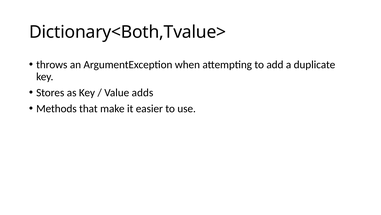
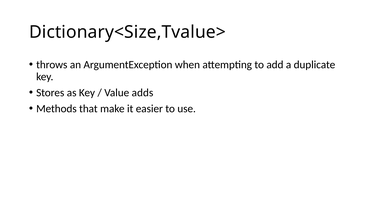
Dictionary<Both,Tvalue>: Dictionary<Both,Tvalue> -> Dictionary<Size,Tvalue>
